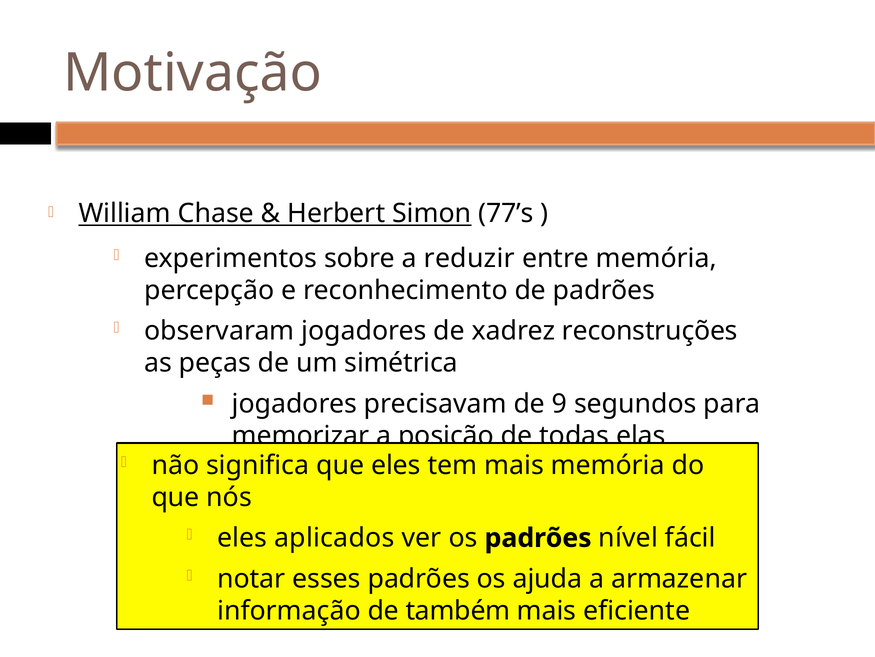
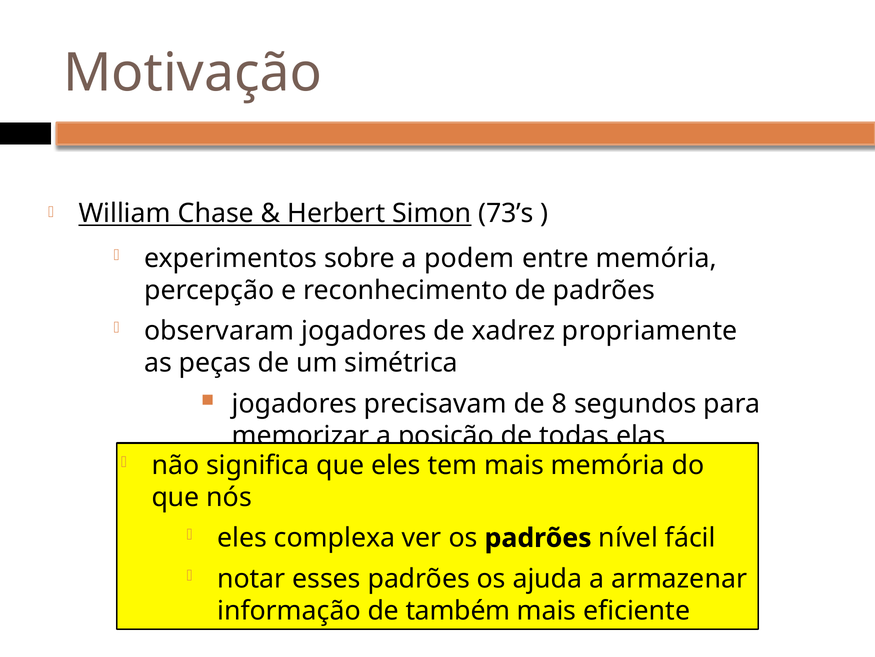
77’s: 77’s -> 73’s
reduzir: reduzir -> podem
reconstruções: reconstruções -> propriamente
9: 9 -> 8
aplicados: aplicados -> complexa
